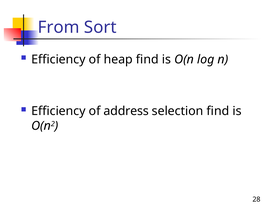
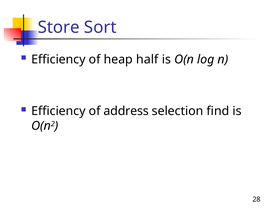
From: From -> Store
heap find: find -> half
